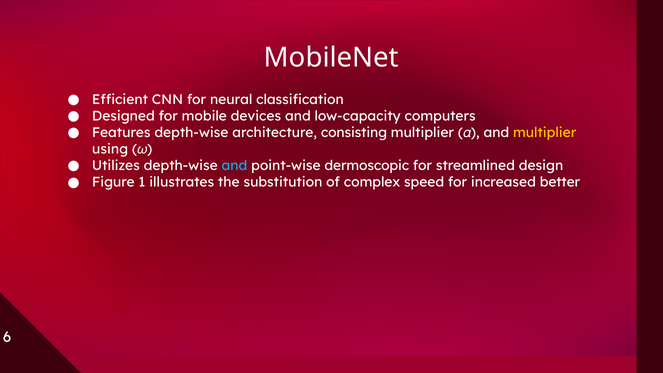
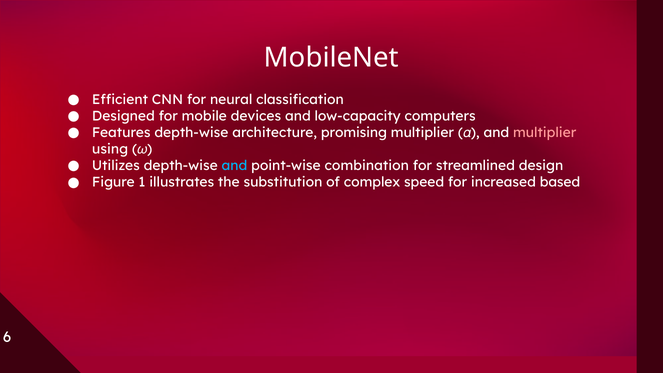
consisting: consisting -> promising
multiplier at (545, 133) colour: yellow -> pink
dermoscopic: dermoscopic -> combination
better: better -> based
